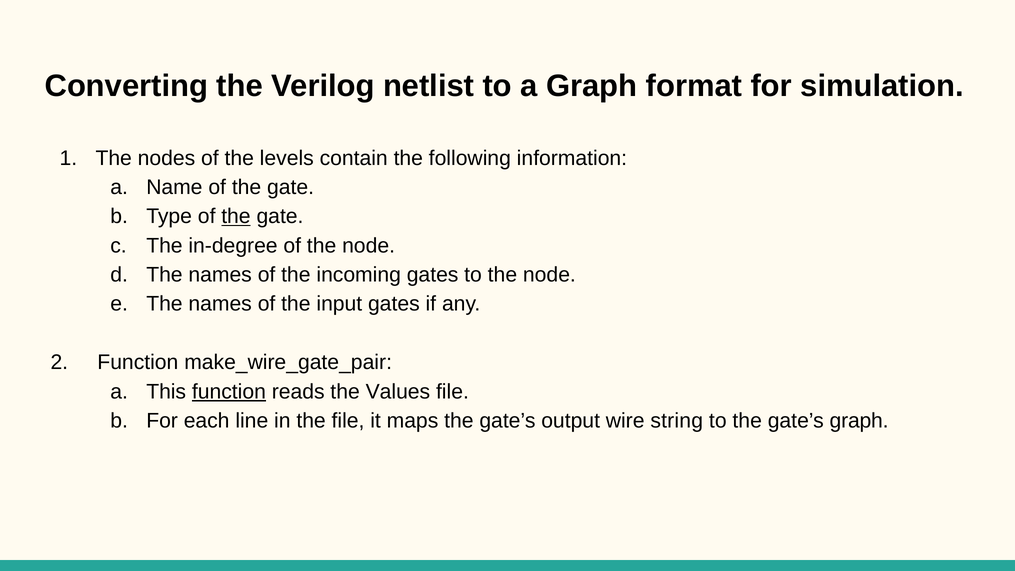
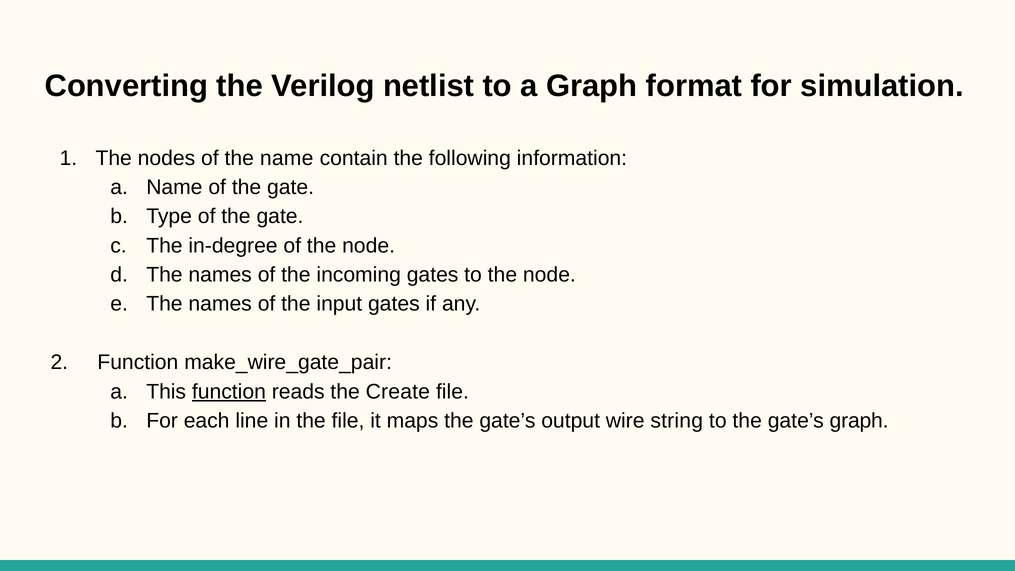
the levels: levels -> name
the at (236, 216) underline: present -> none
Values: Values -> Create
